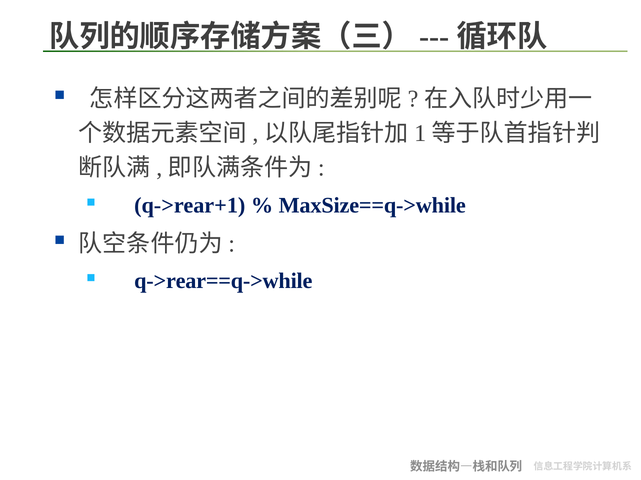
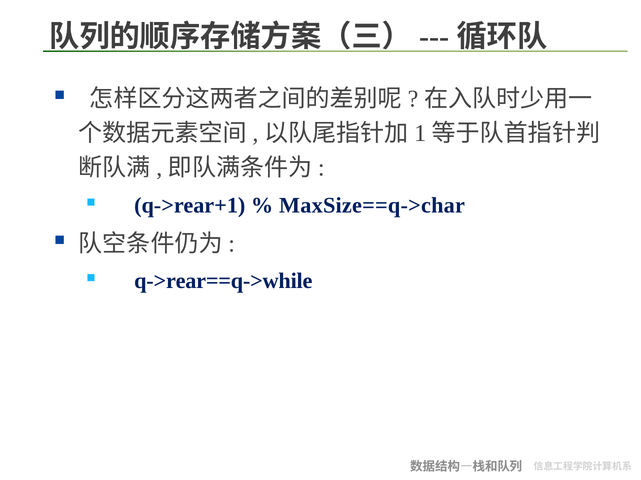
MaxSize==q->while: MaxSize==q->while -> MaxSize==q->char
